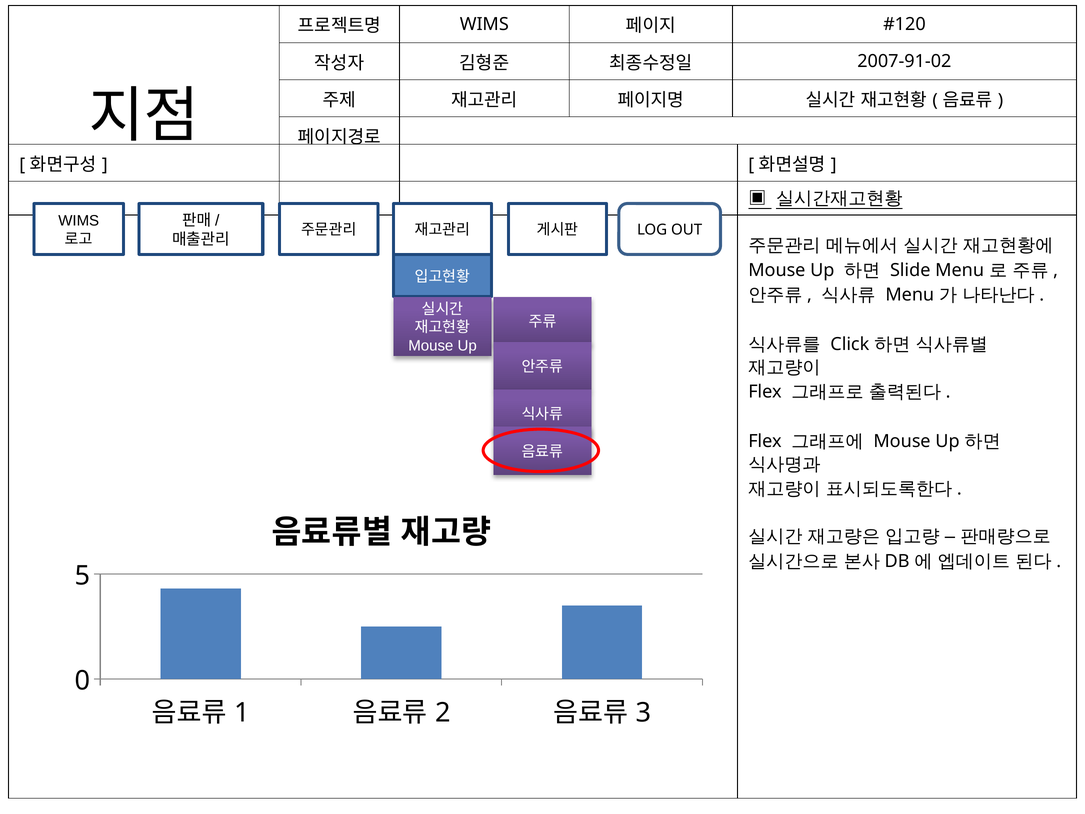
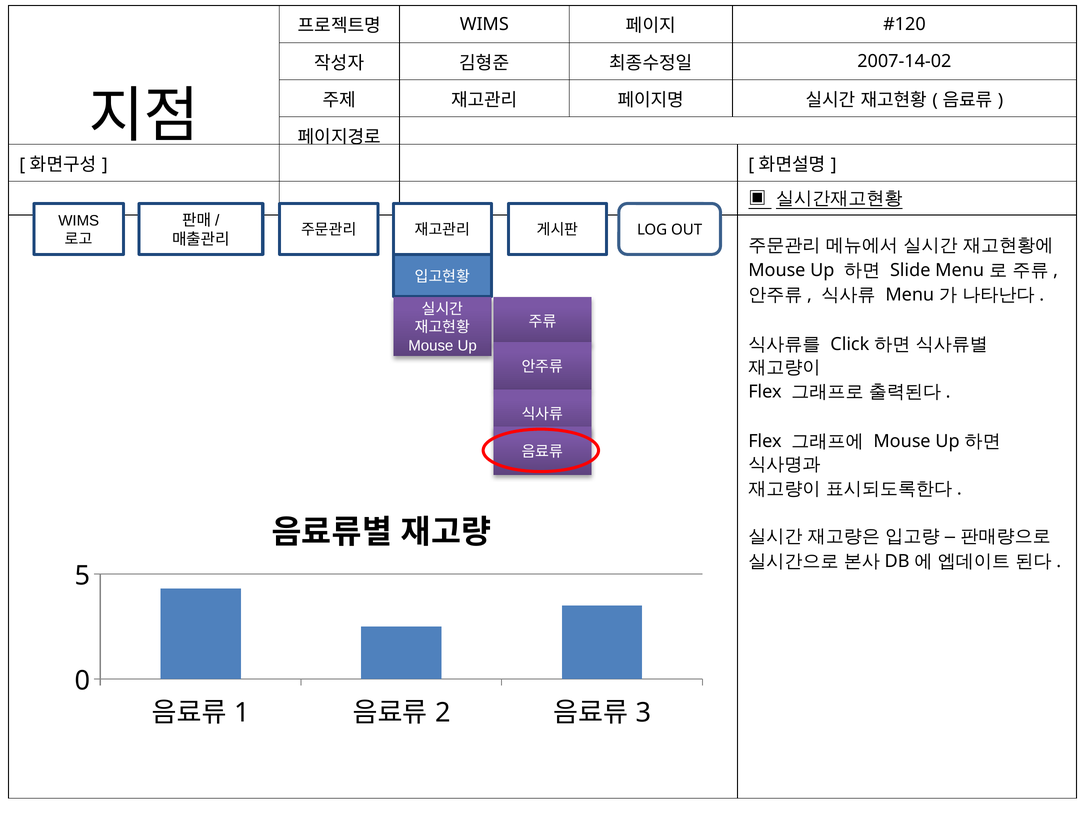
2007-91-02: 2007-91-02 -> 2007-14-02
